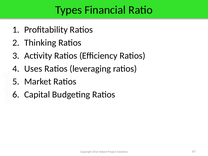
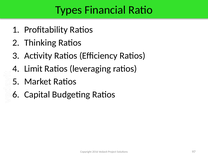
Uses: Uses -> Limit
